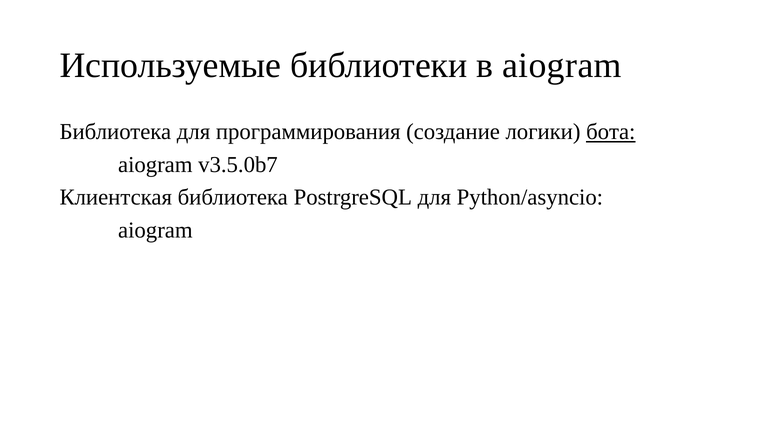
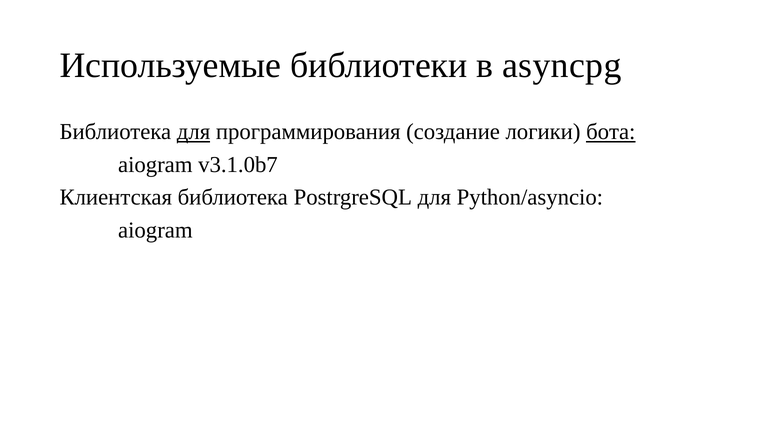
в aiogram: aiogram -> asyncpg
для at (194, 132) underline: none -> present
v3.5.0b7: v3.5.0b7 -> v3.1.0b7
